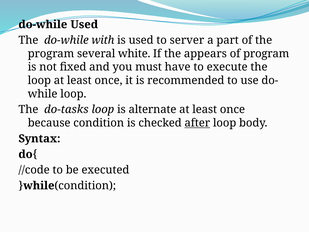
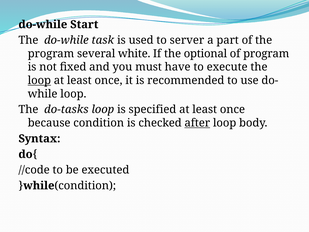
do-while Used: Used -> Start
with: with -> task
appears: appears -> optional
loop at (39, 80) underline: none -> present
alternate: alternate -> specified
